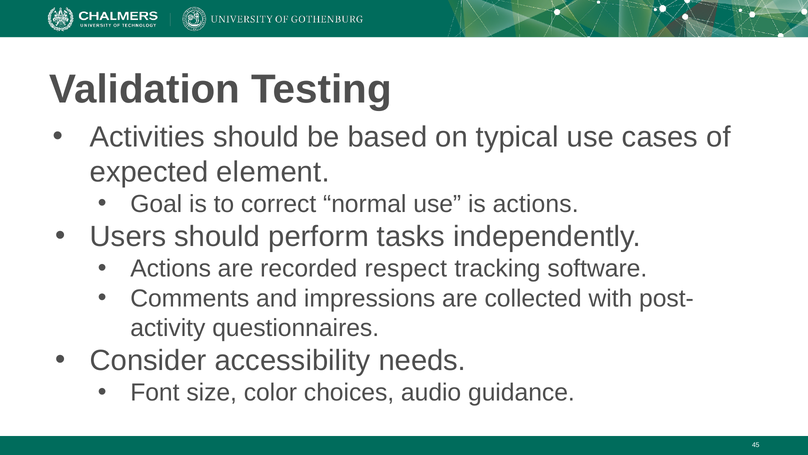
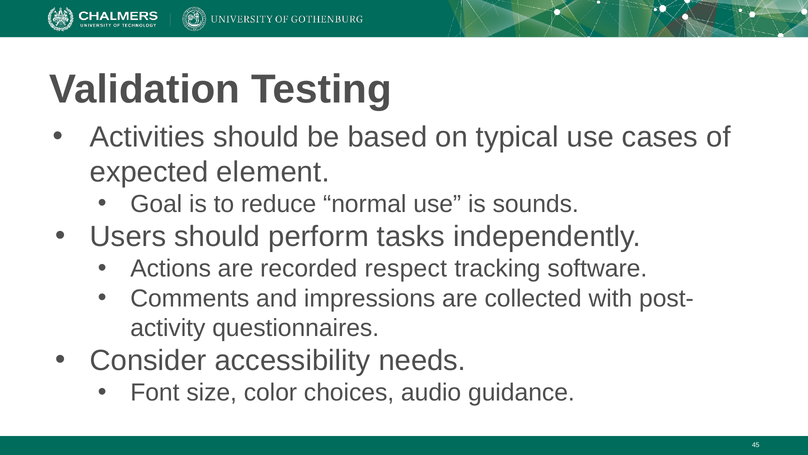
correct: correct -> reduce
is actions: actions -> sounds
